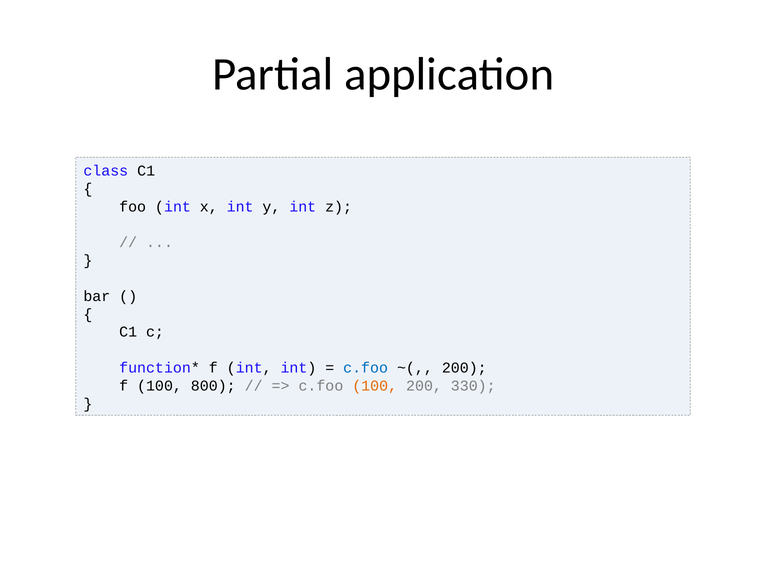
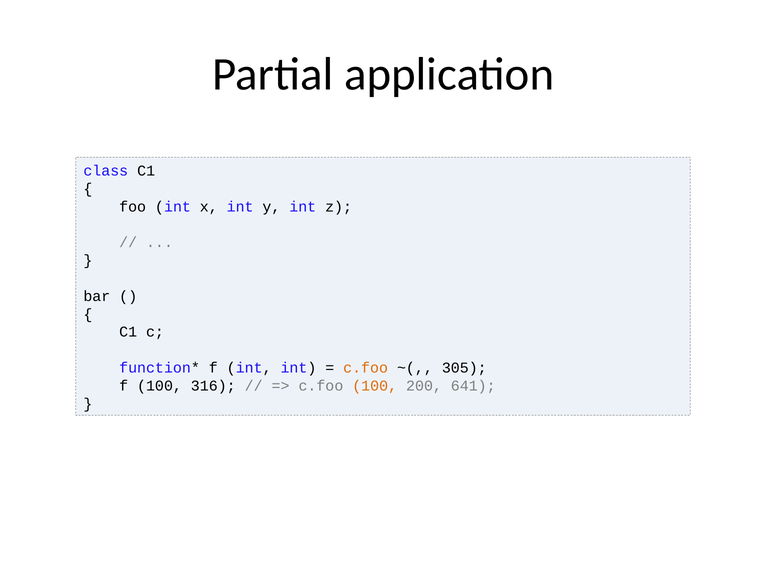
c.foo at (366, 368) colour: blue -> orange
200 at (464, 368): 200 -> 305
800: 800 -> 316
330: 330 -> 641
